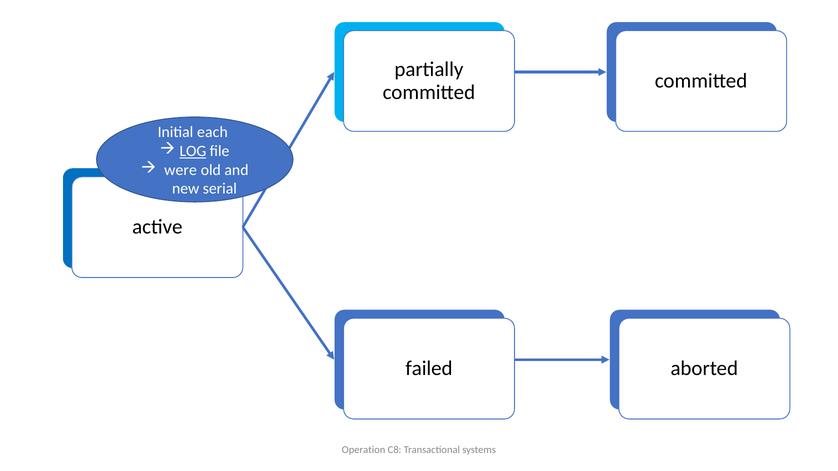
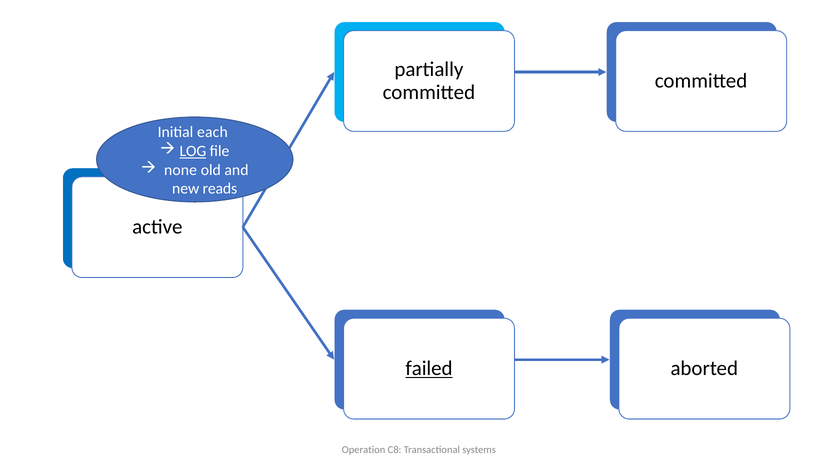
were: were -> none
serial: serial -> reads
failed underline: none -> present
